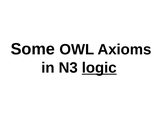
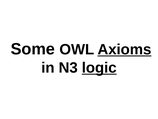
Axioms underline: none -> present
